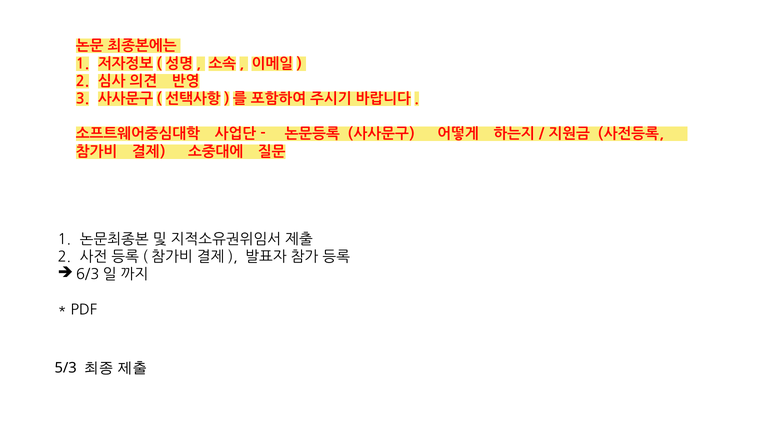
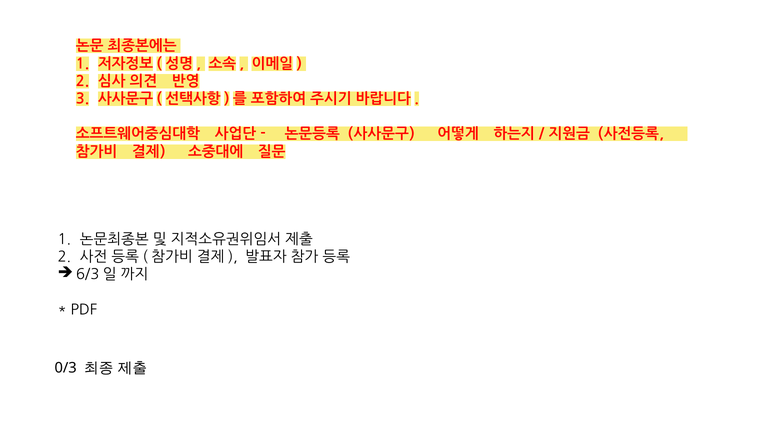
5/3: 5/3 -> 0/3
